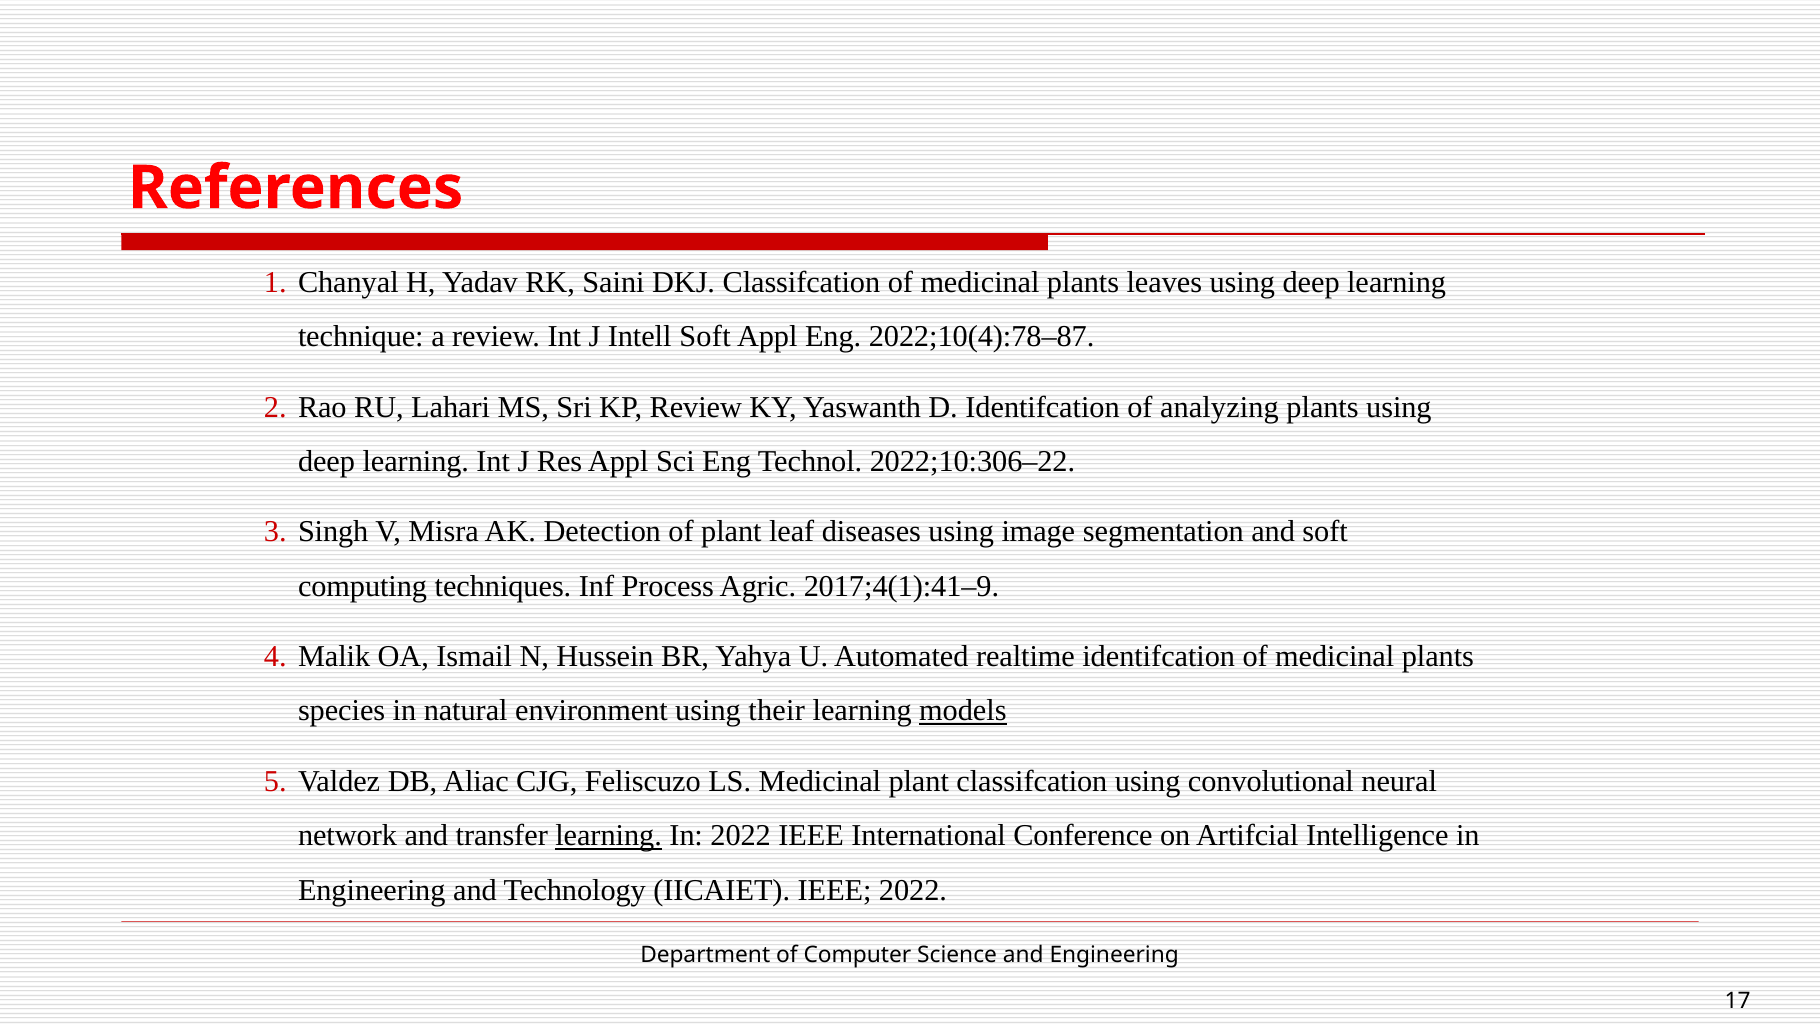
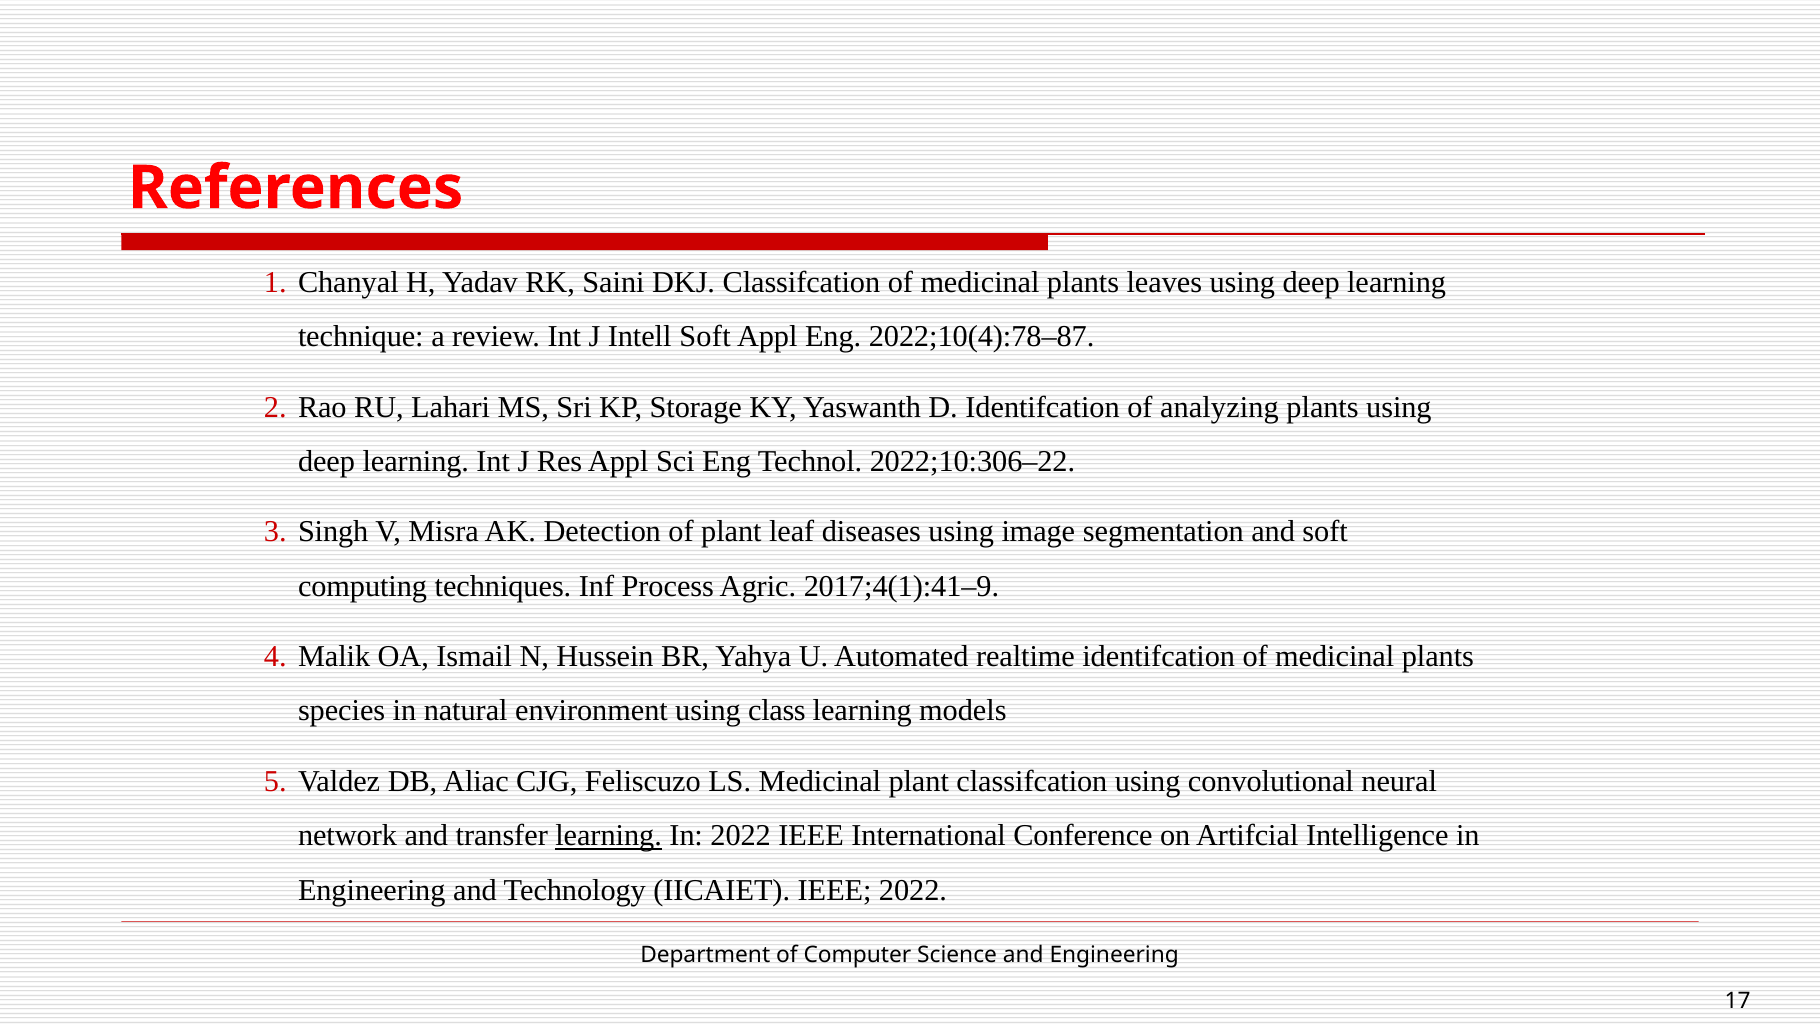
KP Review: Review -> Storage
their: their -> class
models underline: present -> none
